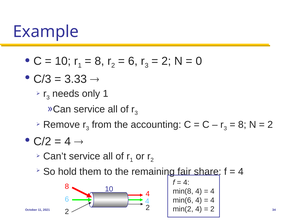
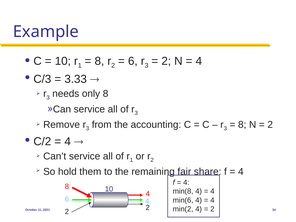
0 at (199, 61): 0 -> 4
only 1: 1 -> 8
